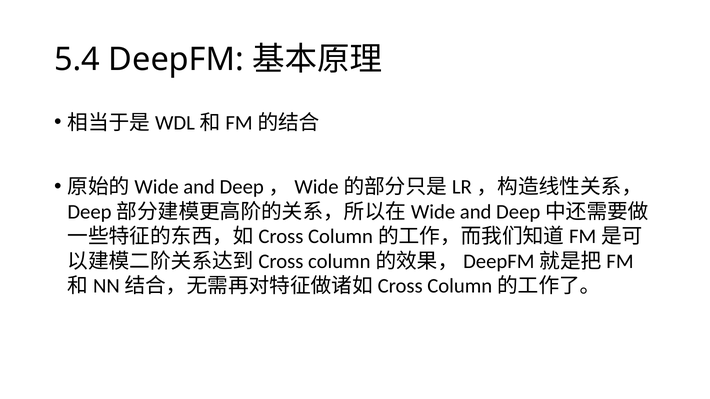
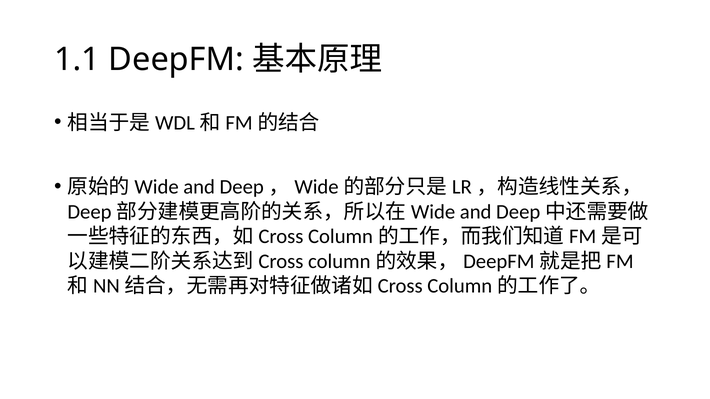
5.4: 5.4 -> 1.1
